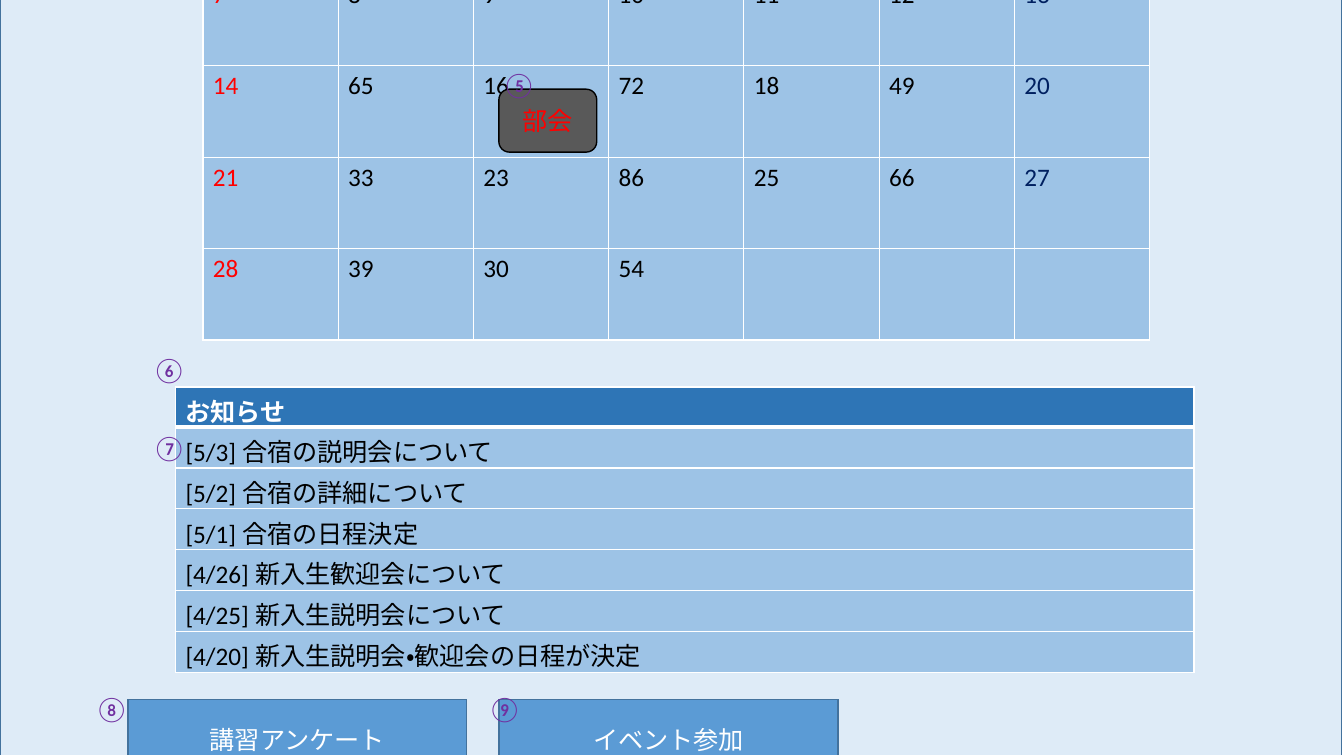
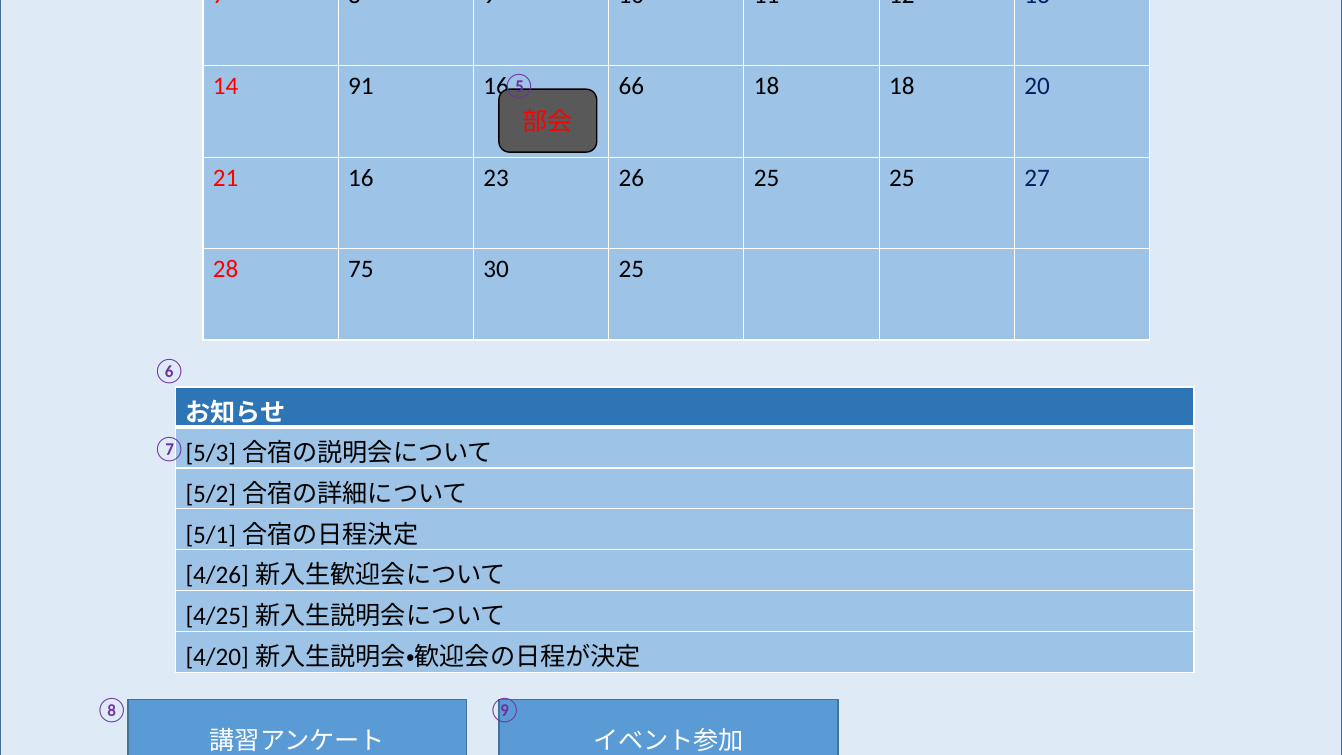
65: 65 -> 91
72: 72 -> 66
18 49: 49 -> 18
21 33: 33 -> 16
86: 86 -> 26
25 66: 66 -> 25
39: 39 -> 75
30 54: 54 -> 25
